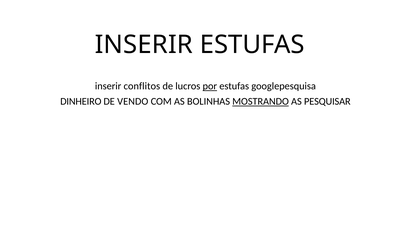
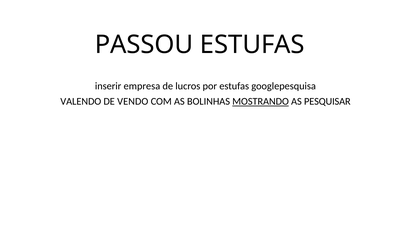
INSERIR at (144, 45): INSERIR -> PASSOU
conflitos: conflitos -> empresa
por underline: present -> none
DINHEIRO: DINHEIRO -> VALENDO
